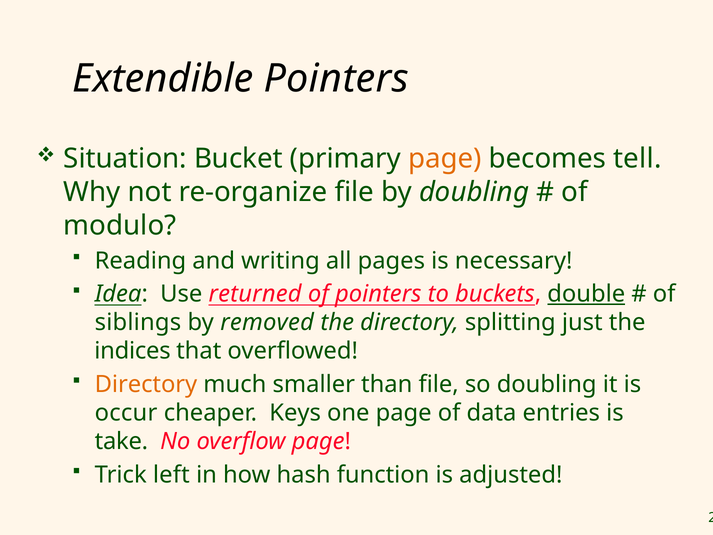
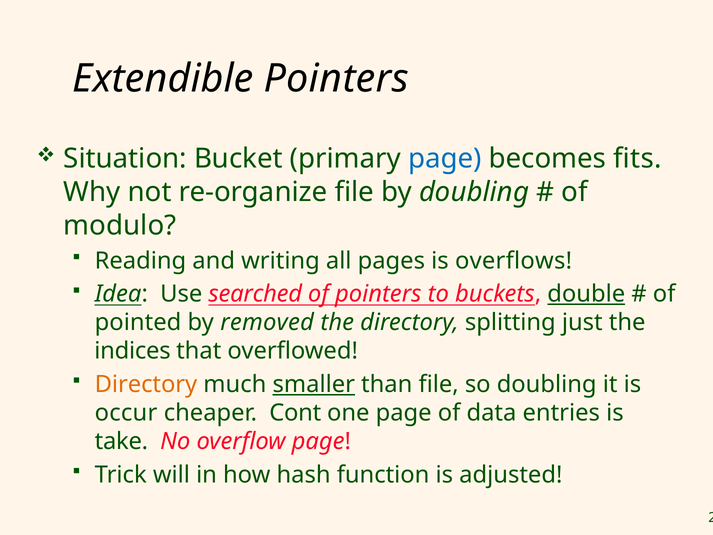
page at (445, 159) colour: orange -> blue
tell: tell -> fits
necessary: necessary -> overflows
returned: returned -> searched
siblings: siblings -> pointed
smaller underline: none -> present
Keys: Keys -> Cont
left: left -> will
